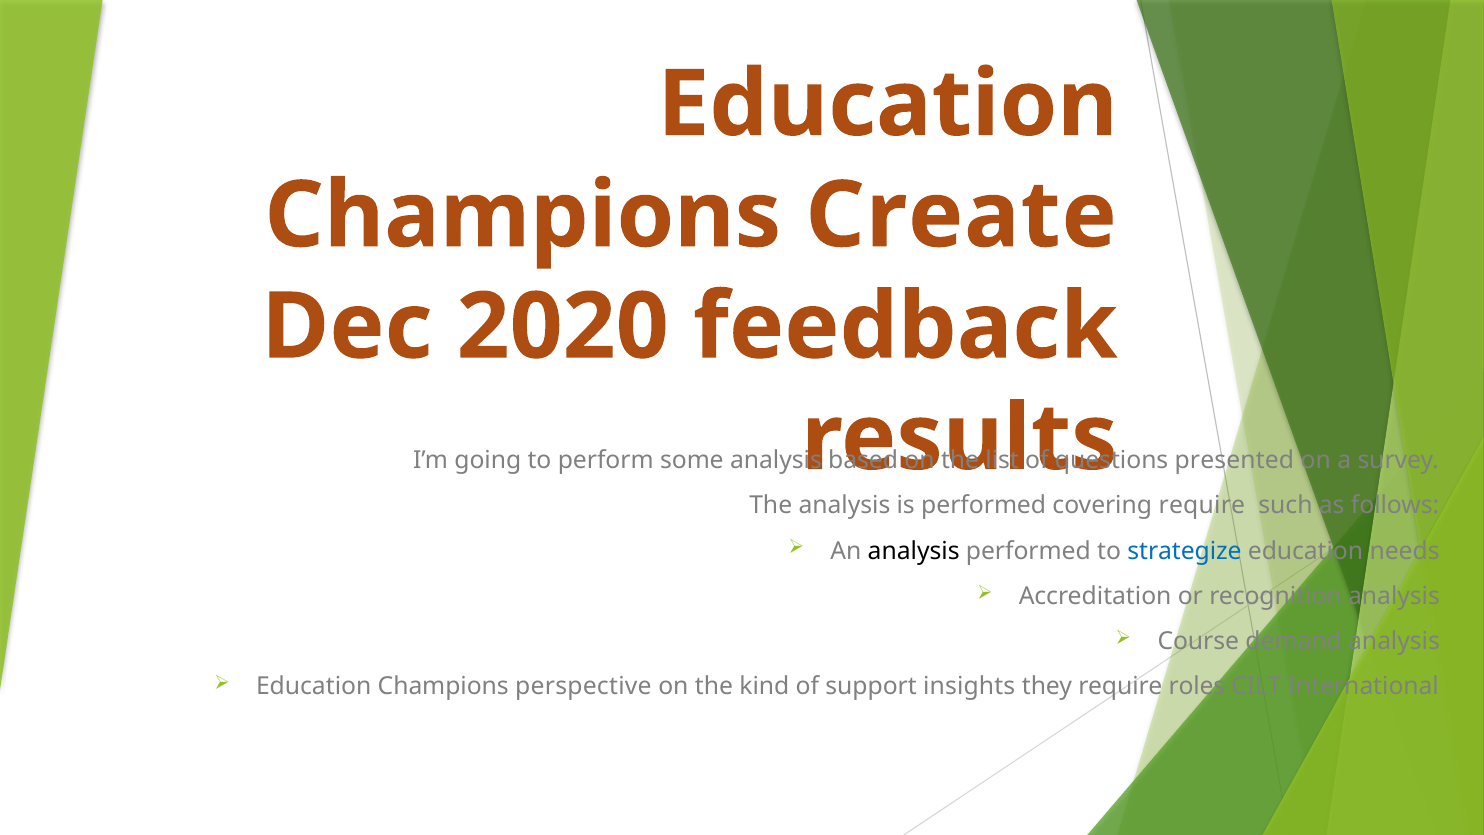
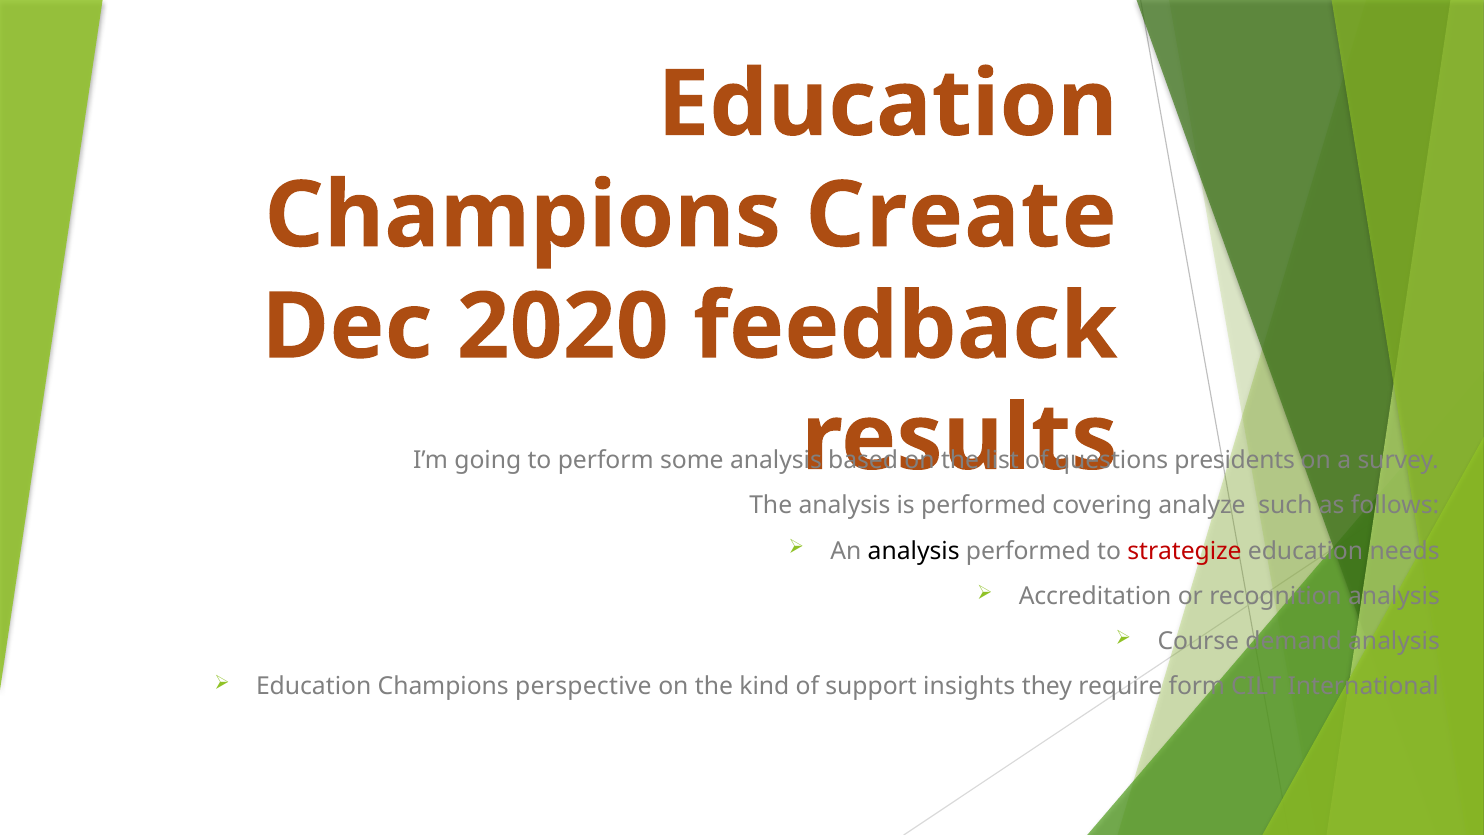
presented: presented -> presidents
require at (1202, 506): require -> analyze
strategize colour: blue -> red
roles: roles -> form
